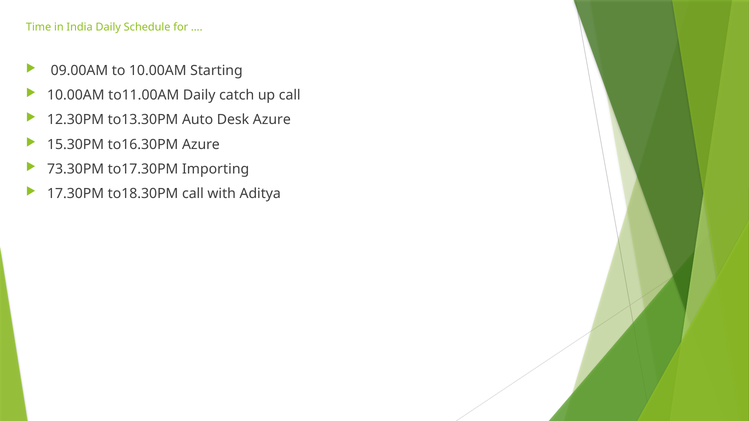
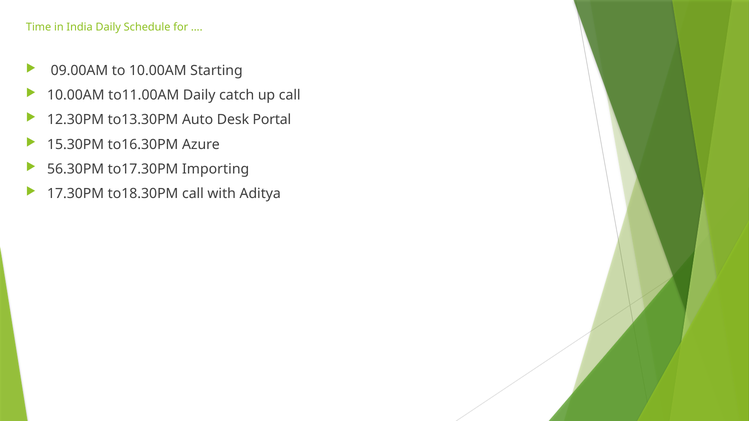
Desk Azure: Azure -> Portal
73.30PM: 73.30PM -> 56.30PM
